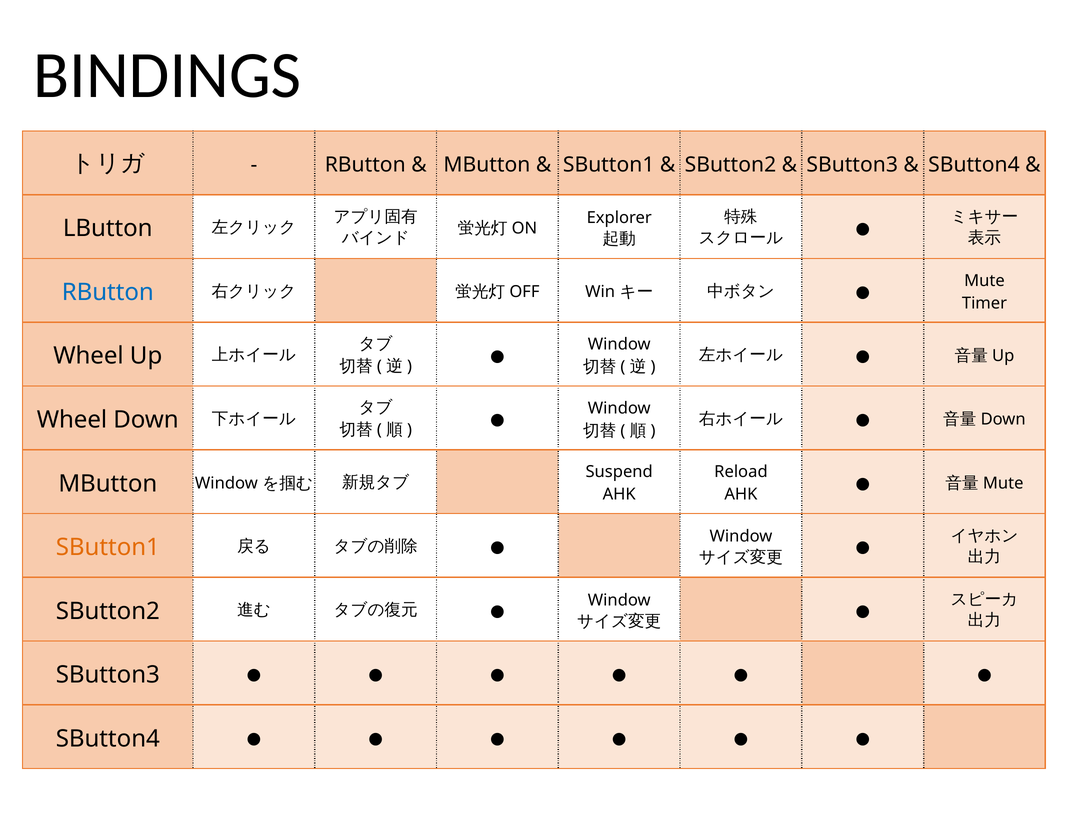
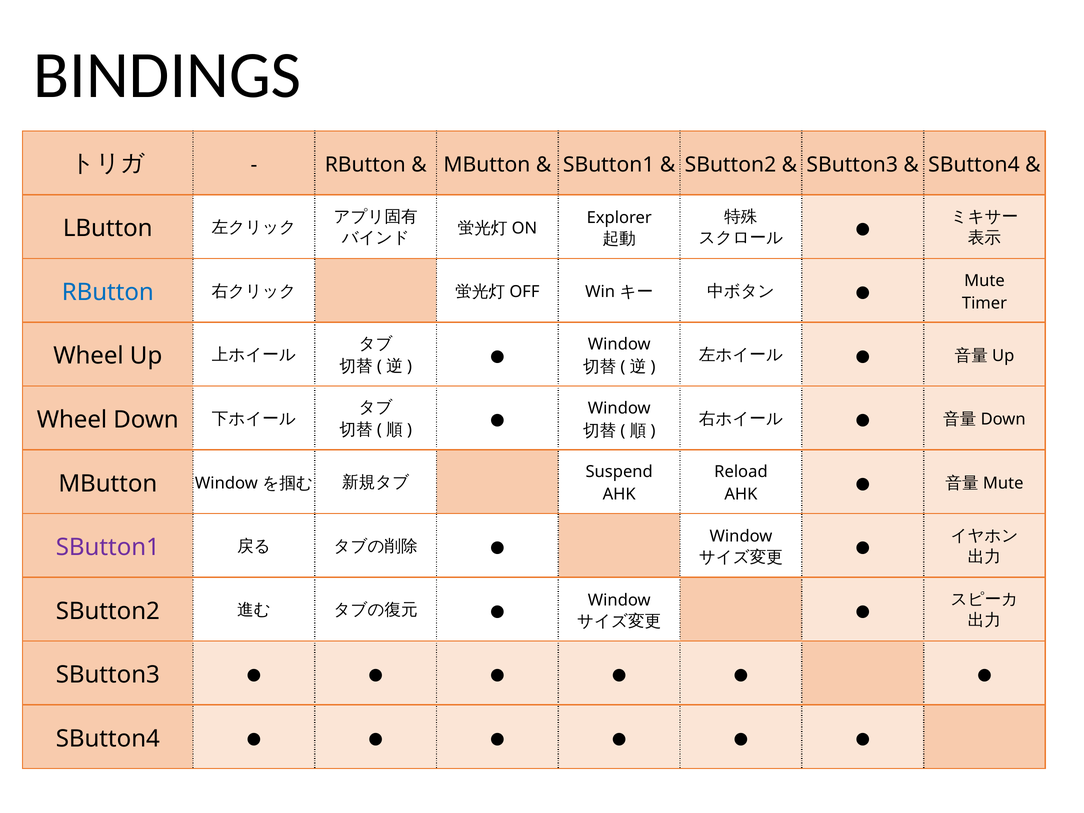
SButton1 at (108, 547) colour: orange -> purple
